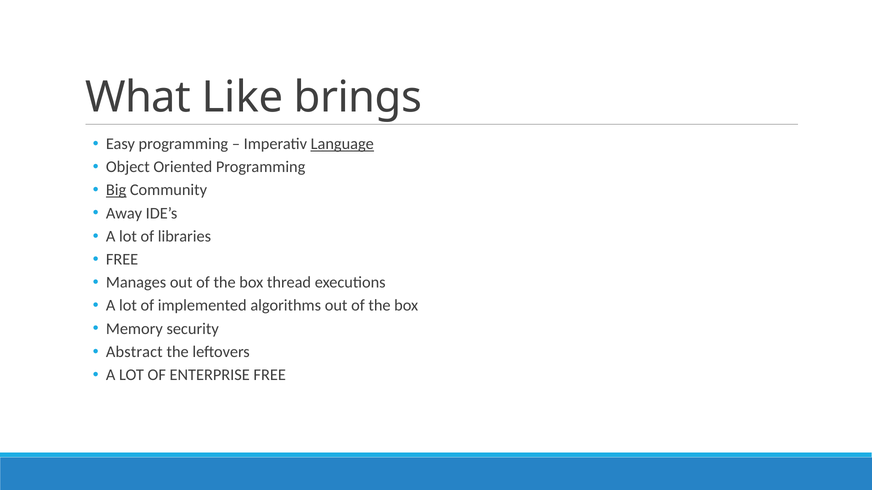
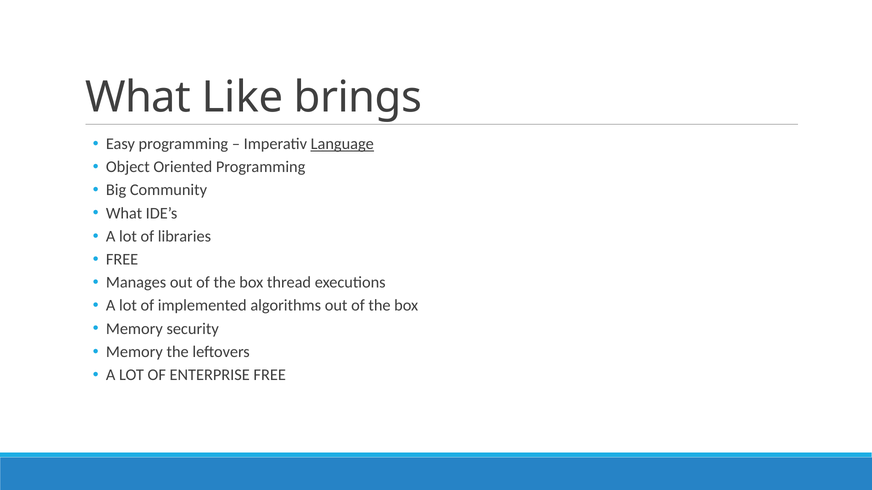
Big underline: present -> none
Away at (124, 213): Away -> What
Abstract at (134, 352): Abstract -> Memory
